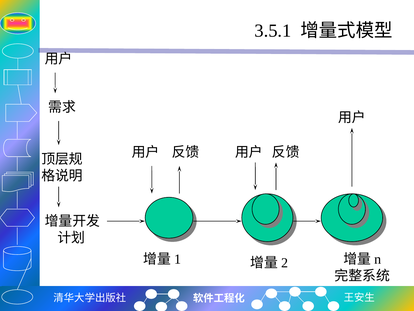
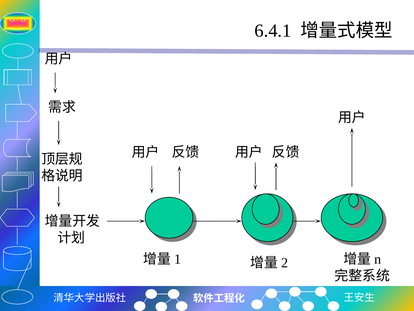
3.5.1: 3.5.1 -> 6.4.1
